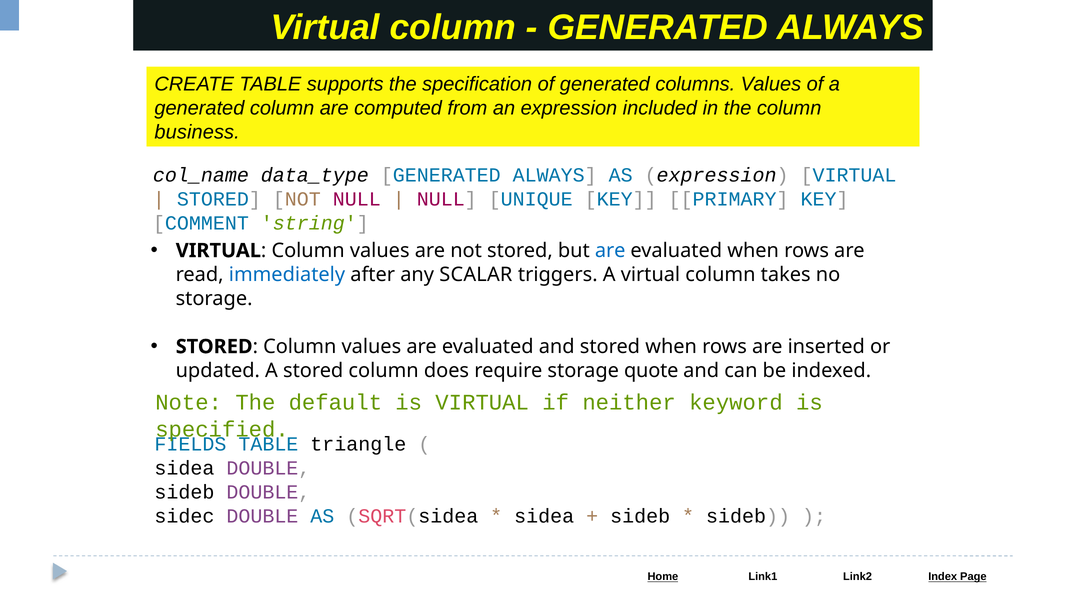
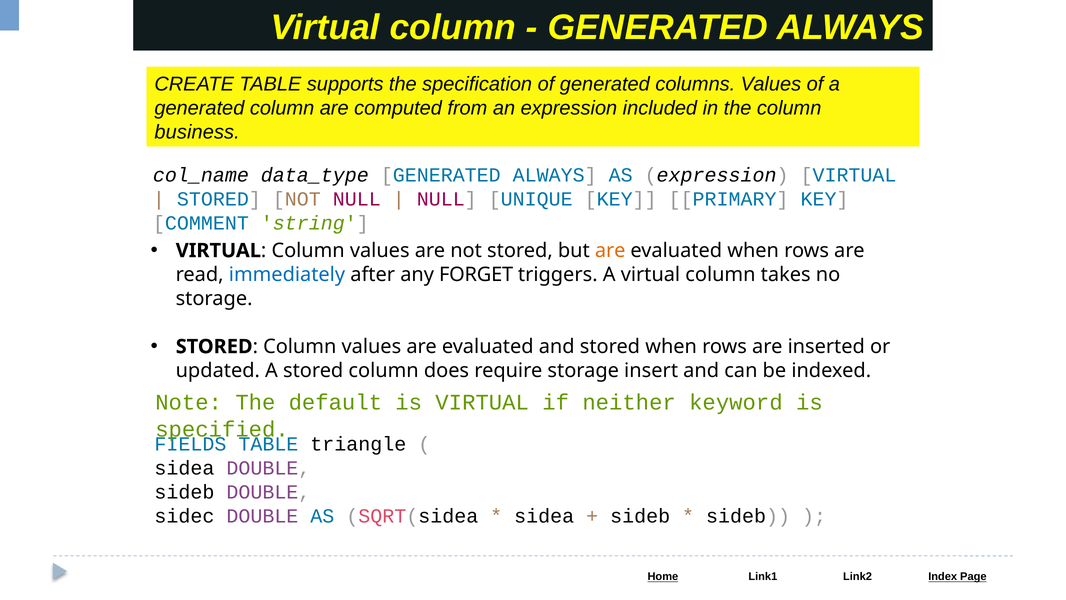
are at (610, 250) colour: blue -> orange
SCALAR: SCALAR -> FORGET
quote: quote -> insert
